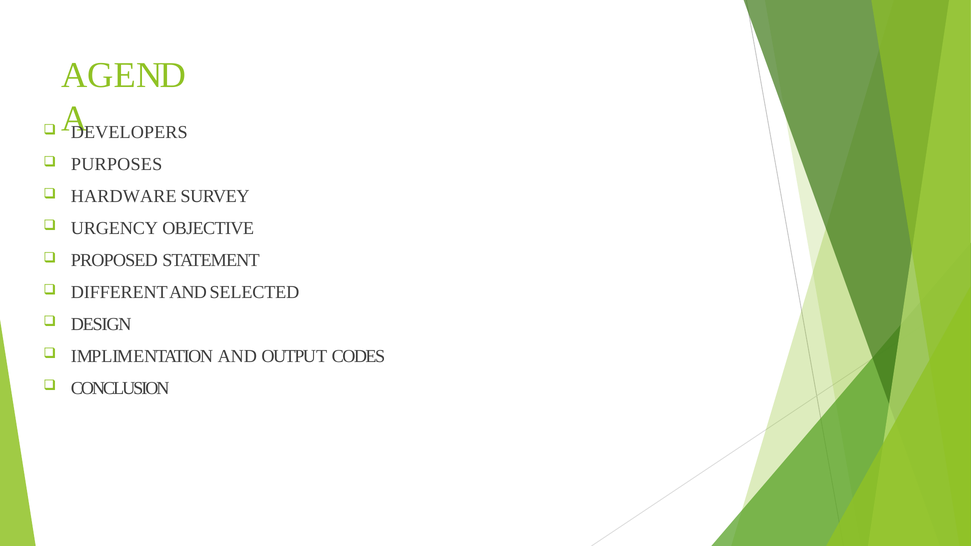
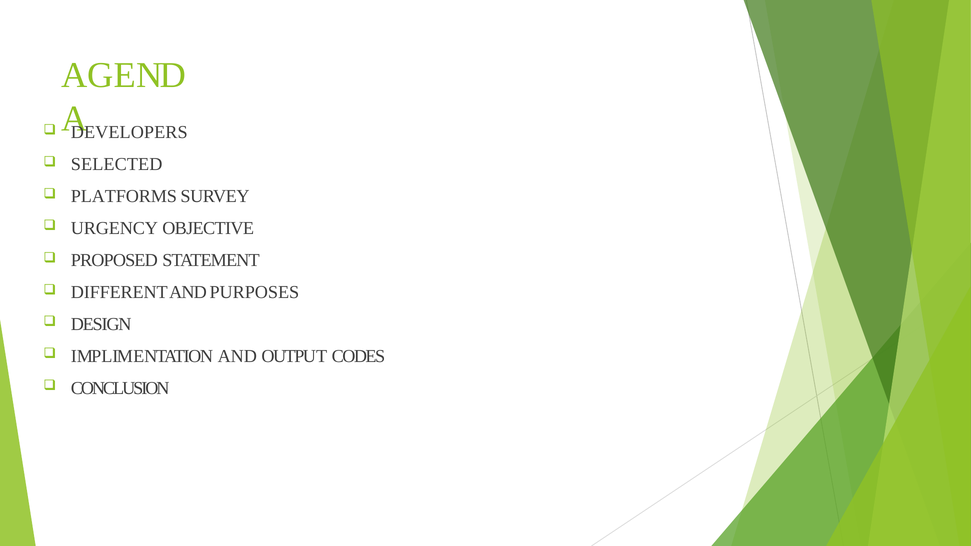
PURPOSES: PURPOSES -> SELECTED
HARDWARE: HARDWARE -> PLATFORMS
SELECTED: SELECTED -> PURPOSES
